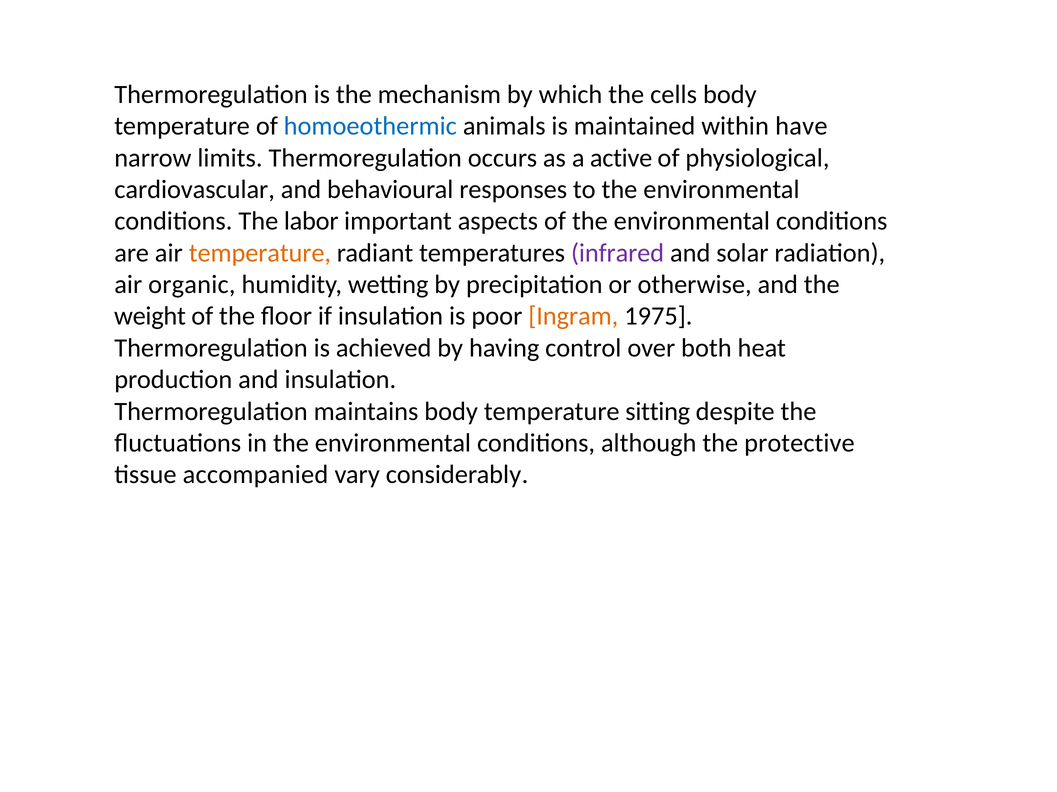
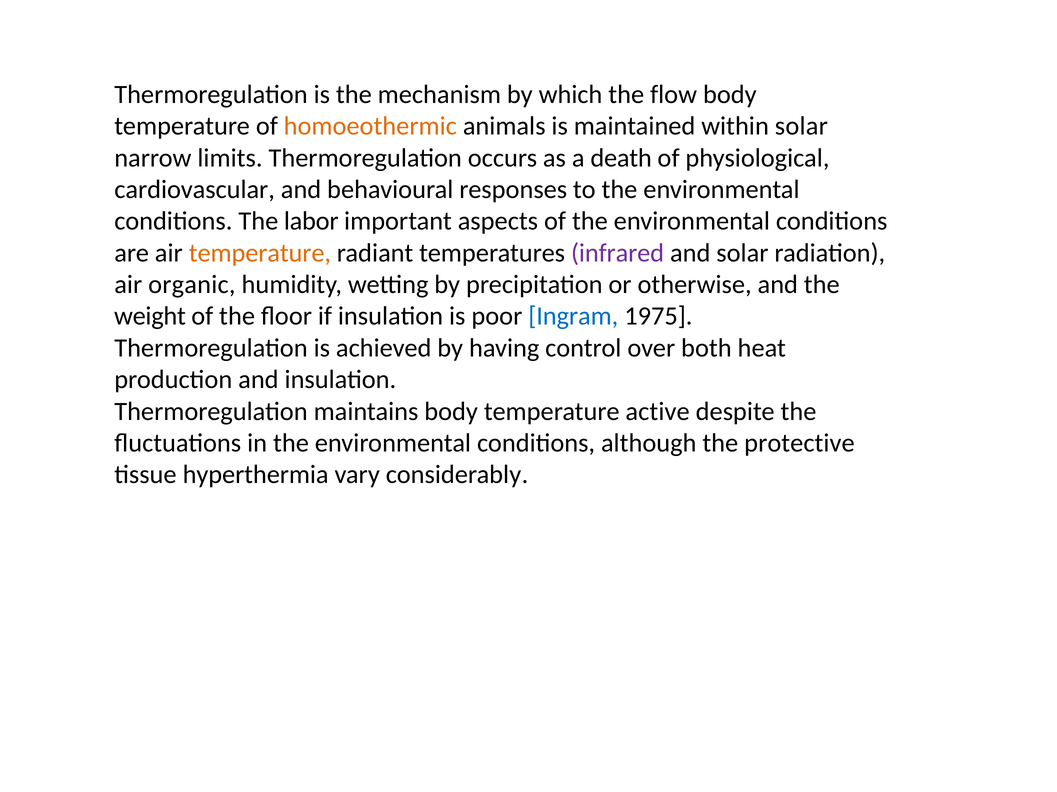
cells: cells -> flow
homoeothermic colour: blue -> orange
within have: have -> solar
active: active -> death
Ingram colour: orange -> blue
sitting: sitting -> active
accompanied: accompanied -> hyperthermia
